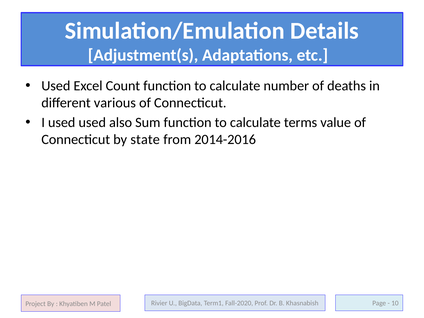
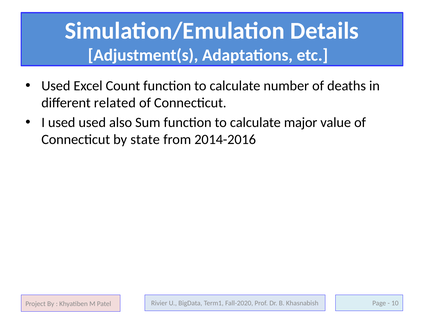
various: various -> related
terms: terms -> major
